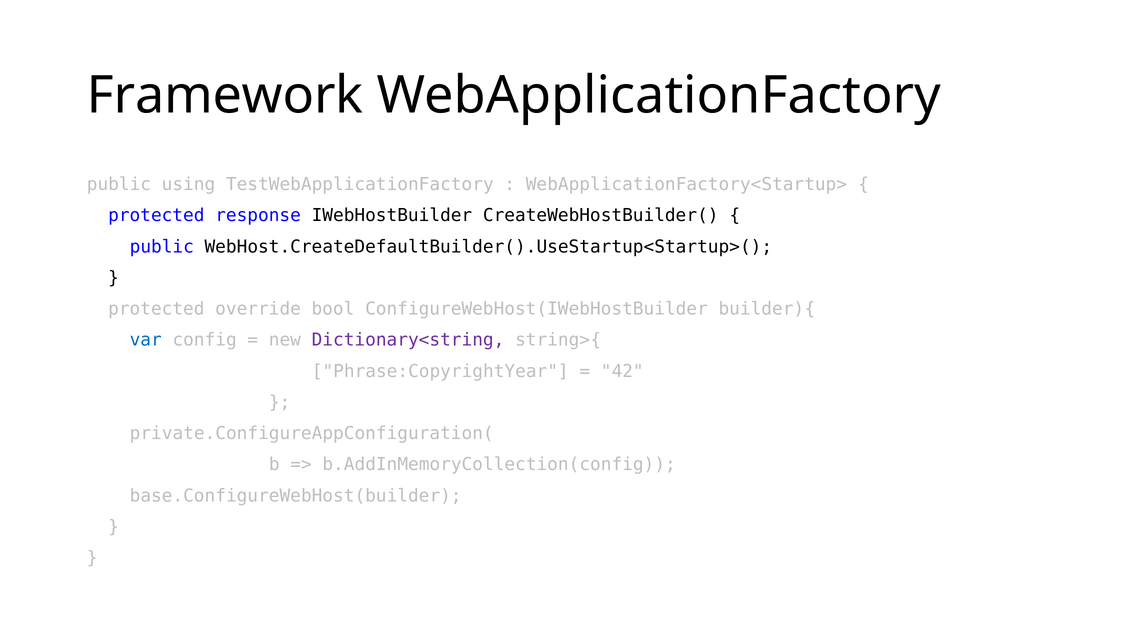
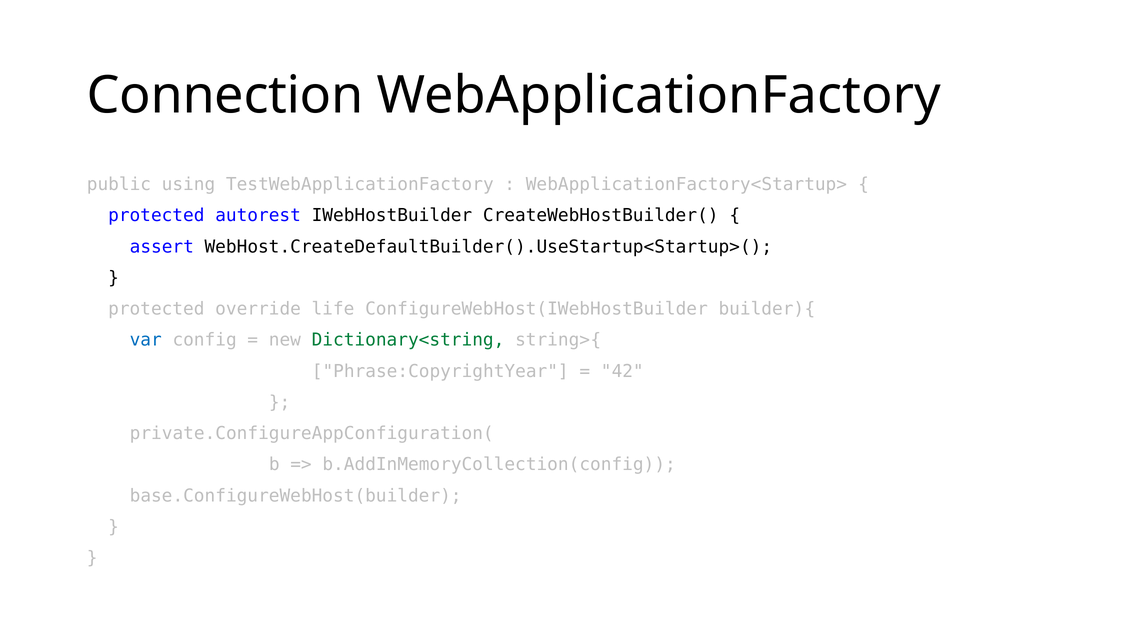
Framework: Framework -> Connection
response: response -> autorest
public at (162, 247): public -> assert
bool: bool -> life
Dictionary<string colour: purple -> green
